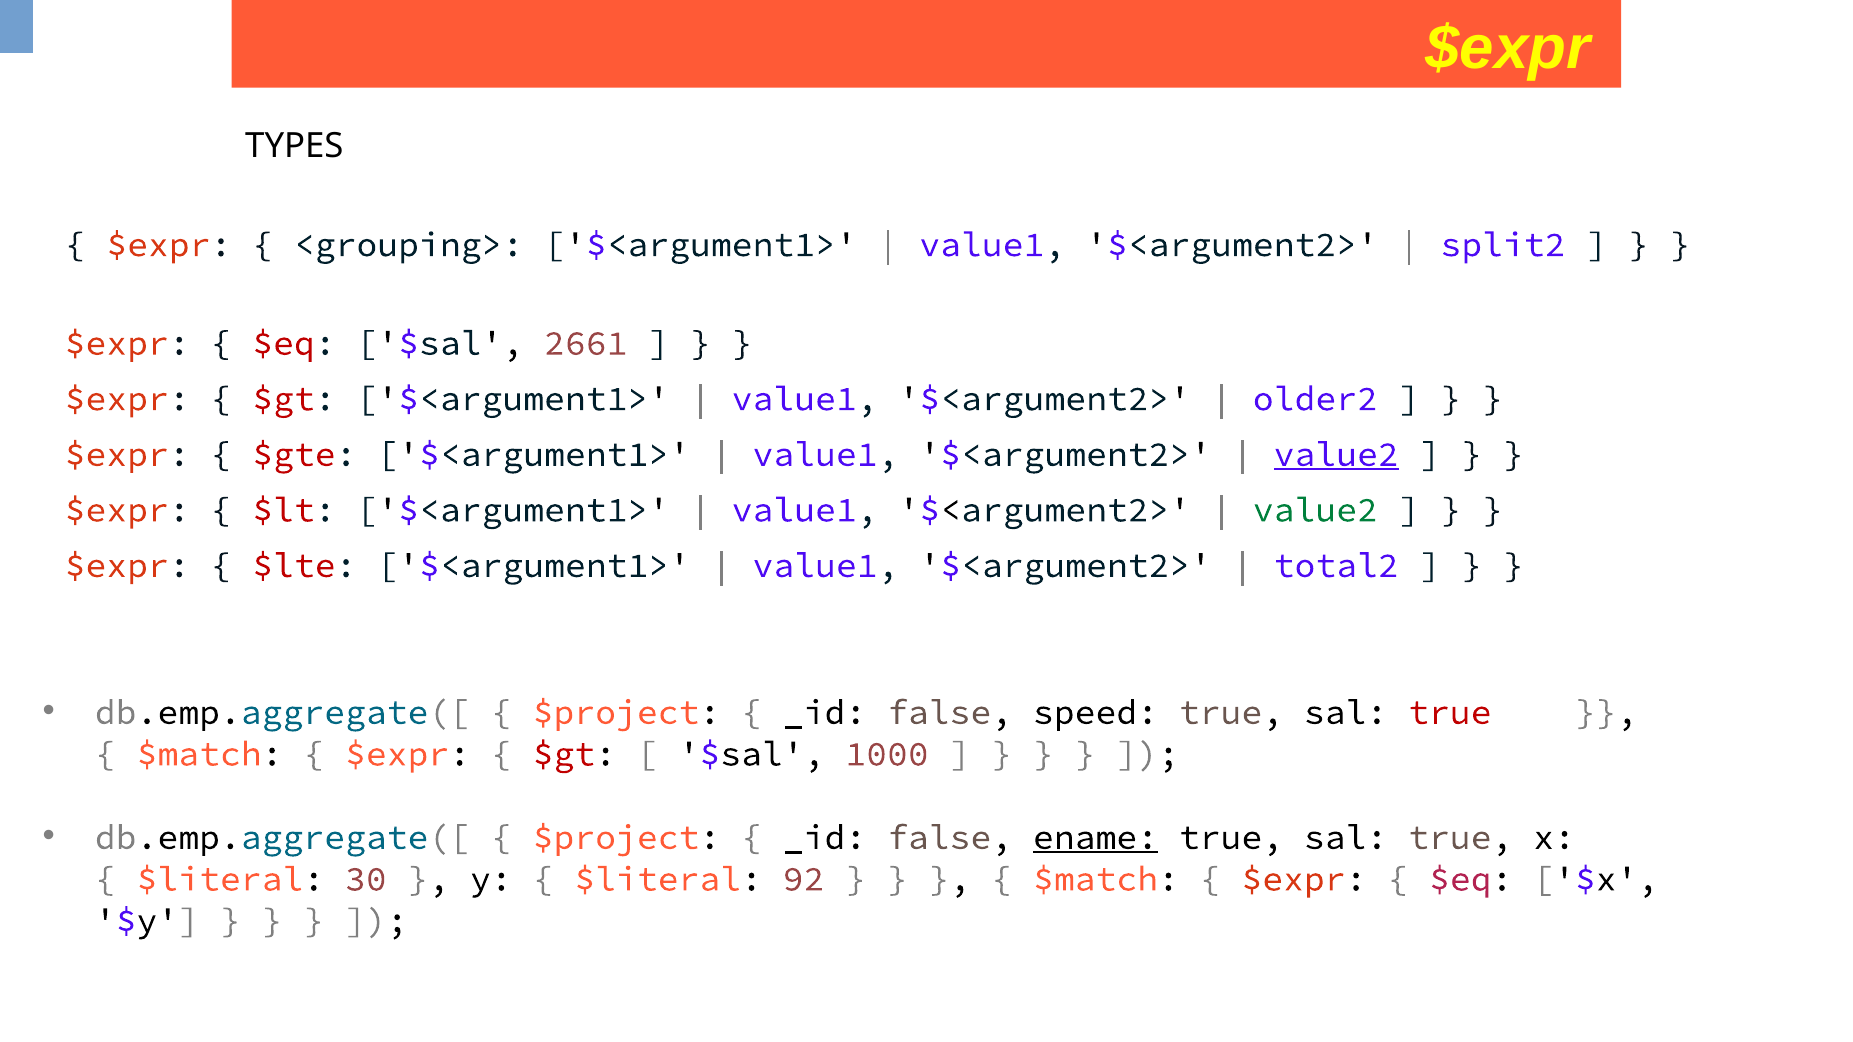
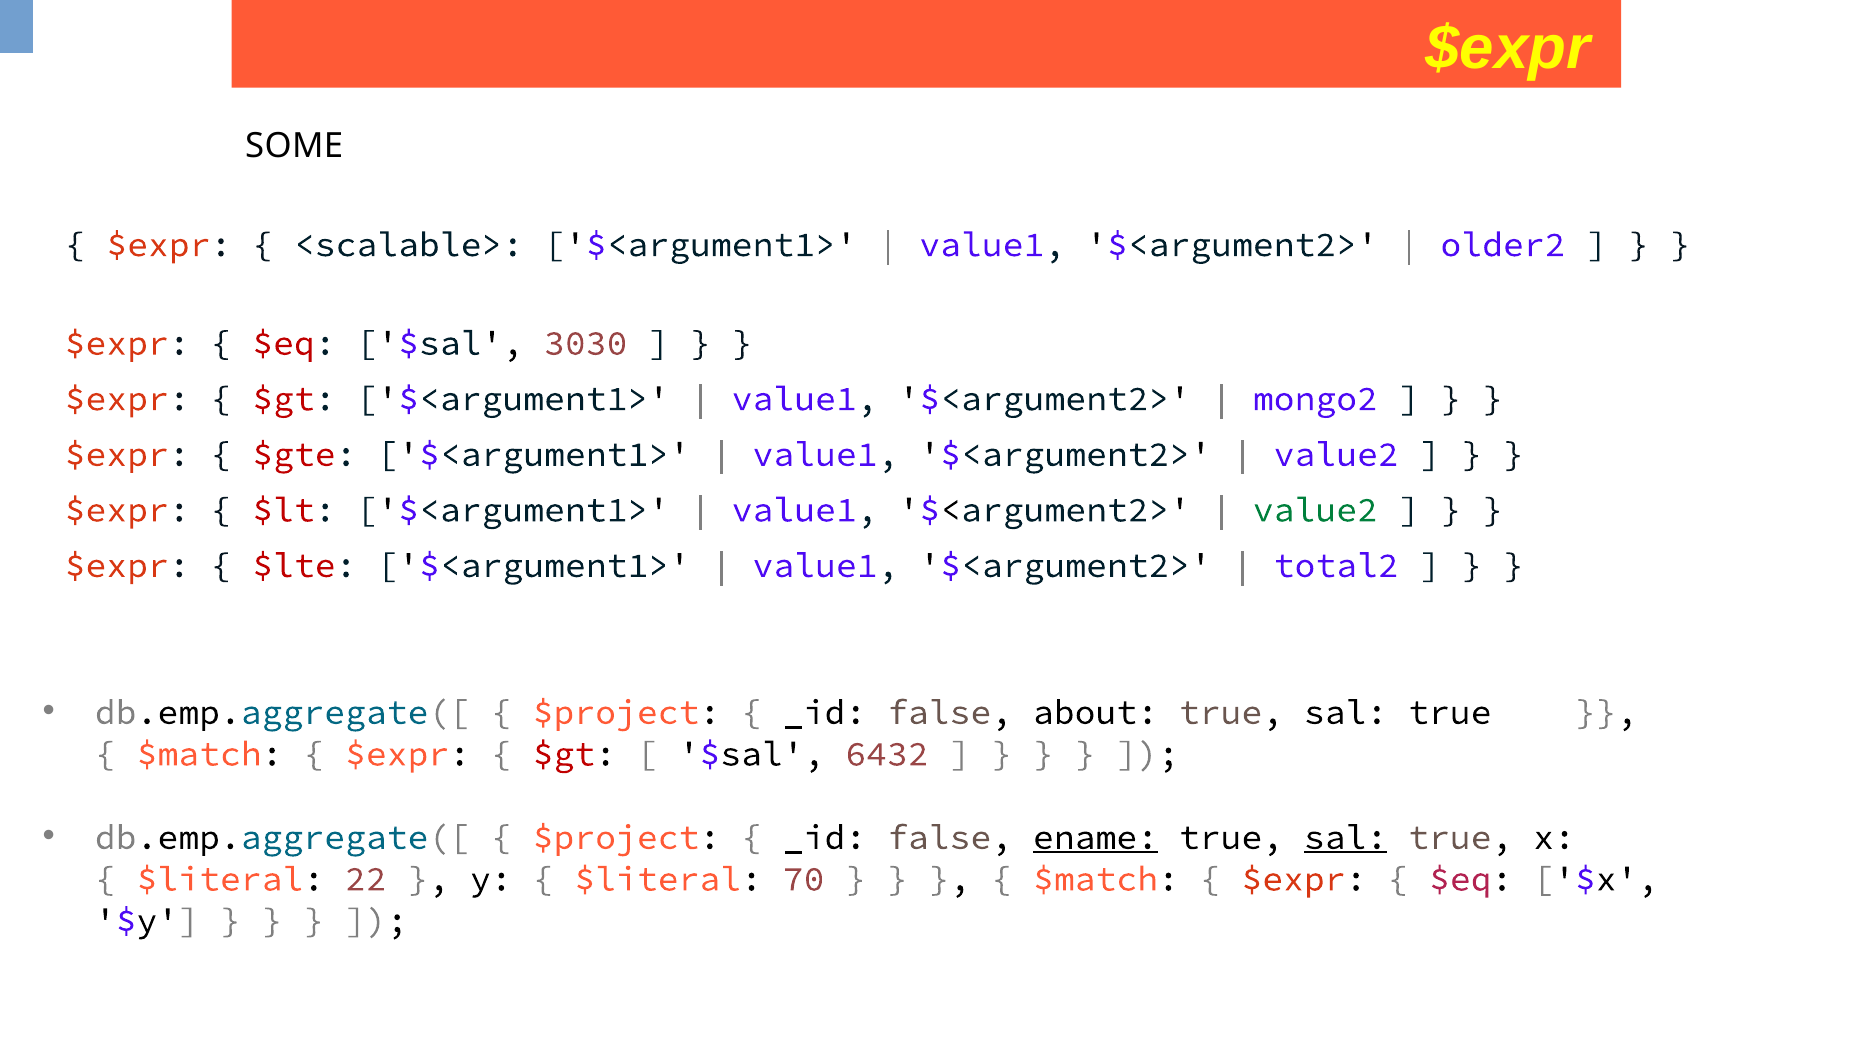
TYPES: TYPES -> SOME
<grouping>: <grouping> -> <scalable>
split2: split2 -> older2
2661: 2661 -> 3030
older2: older2 -> mongo2
value2 at (1336, 454) underline: present -> none
speed: speed -> about
true at (1450, 713) colour: red -> black
1000: 1000 -> 6432
sal at (1346, 838) underline: none -> present
30: 30 -> 22
92: 92 -> 70
